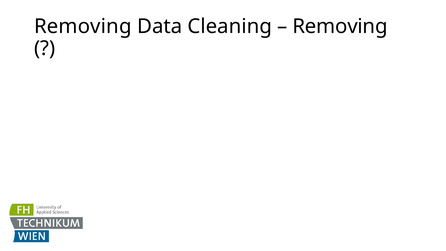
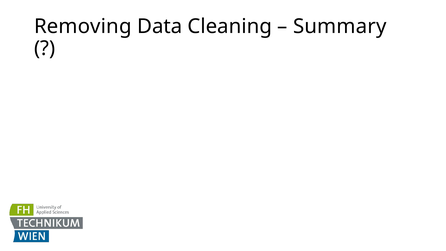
Removing at (340, 26): Removing -> Summary
